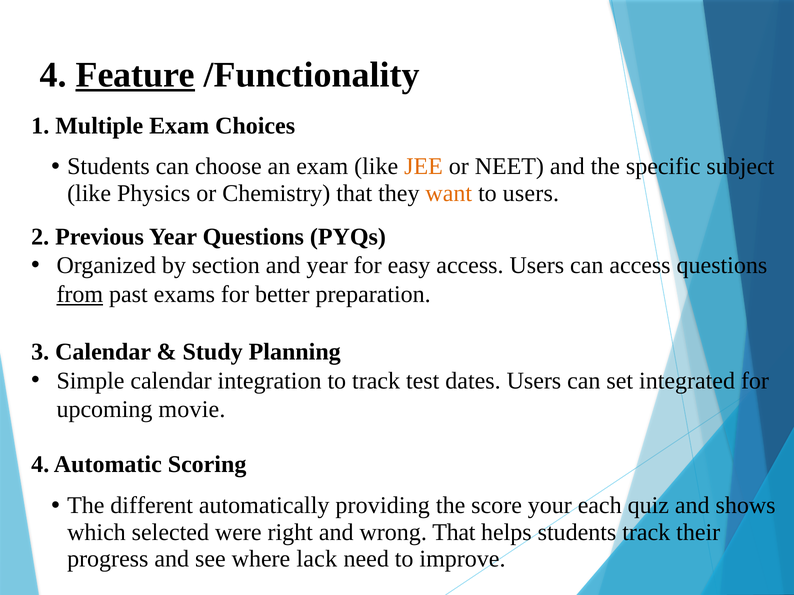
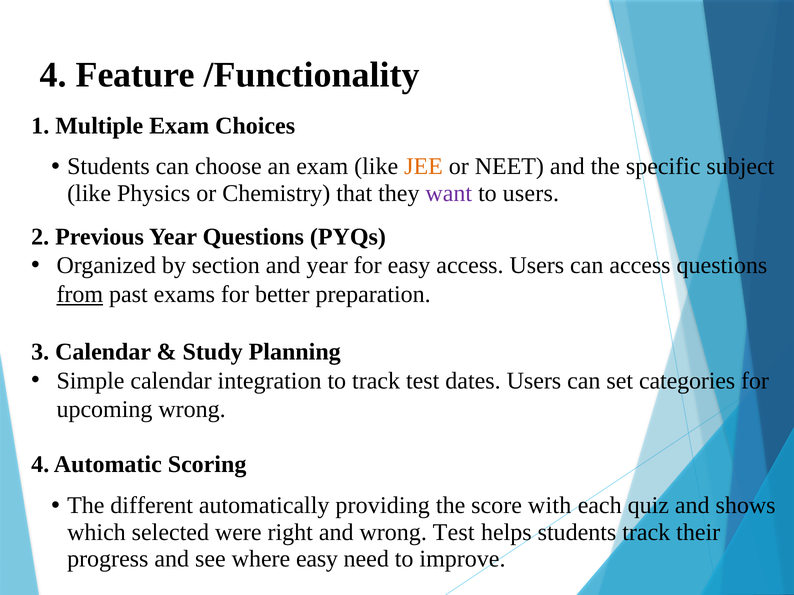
Feature underline: present -> none
want colour: orange -> purple
integrated: integrated -> categories
upcoming movie: movie -> wrong
your: your -> with
wrong That: That -> Test
where lack: lack -> easy
